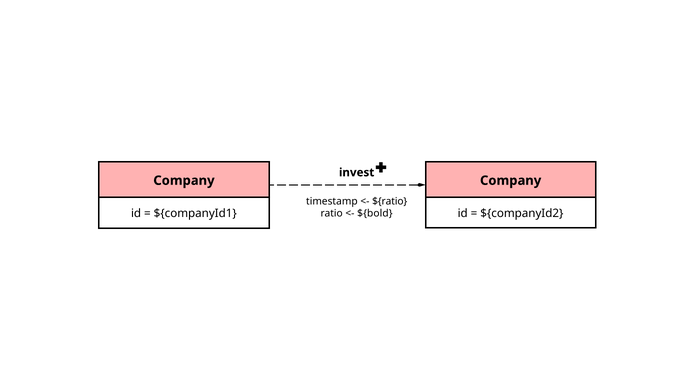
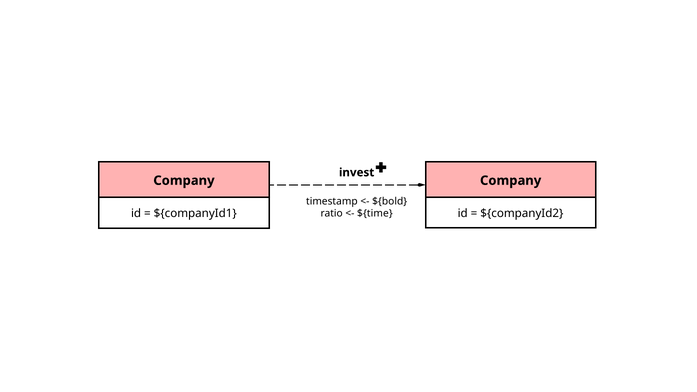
${ratio: ${ratio -> ${bold
${bold: ${bold -> ${time
